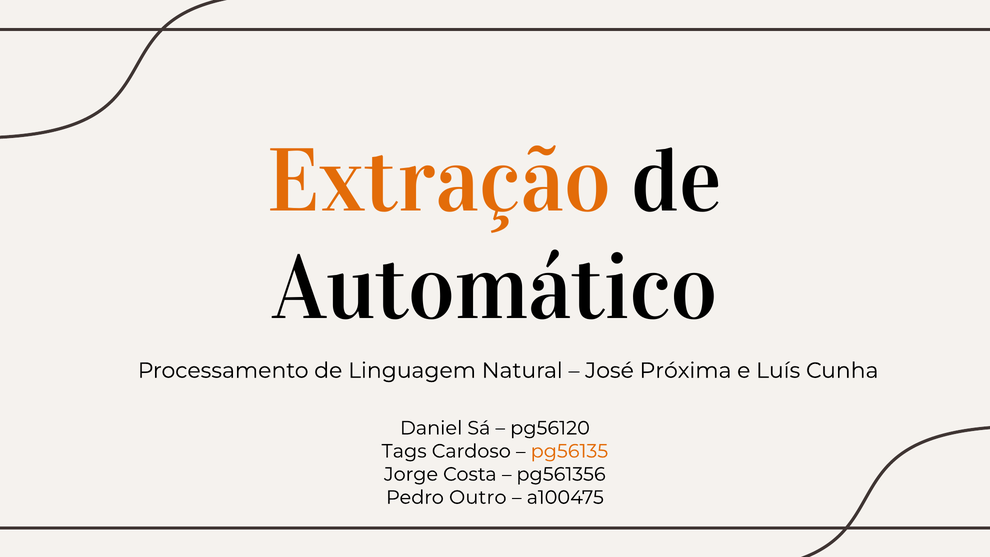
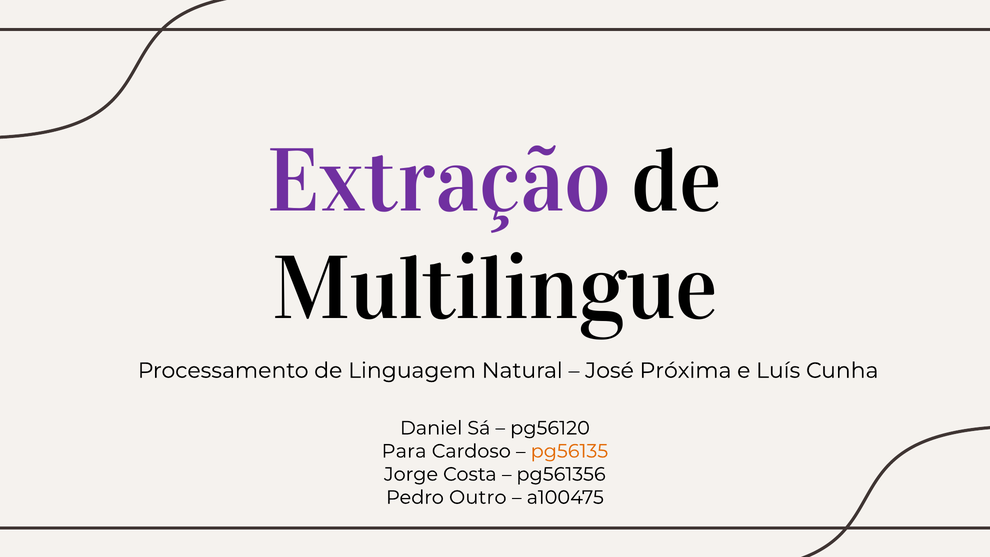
Extração colour: orange -> purple
Automático: Automático -> Multilingue
Tags: Tags -> Para
